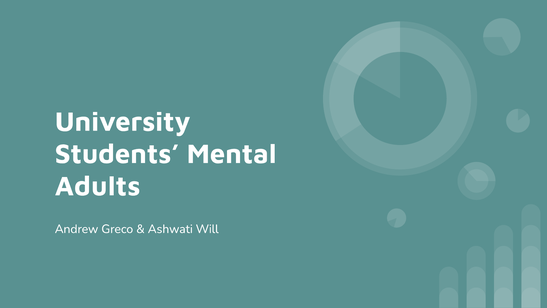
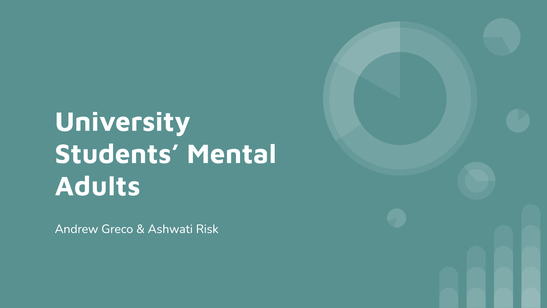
Will: Will -> Risk
